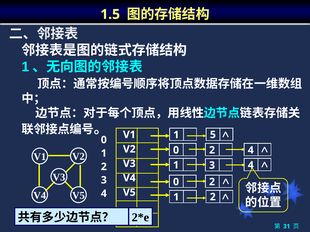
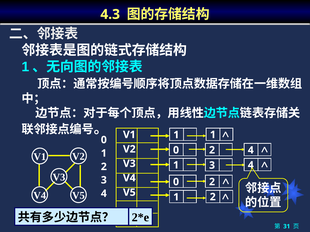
1.5: 1.5 -> 4.3
1 5: 5 -> 1
